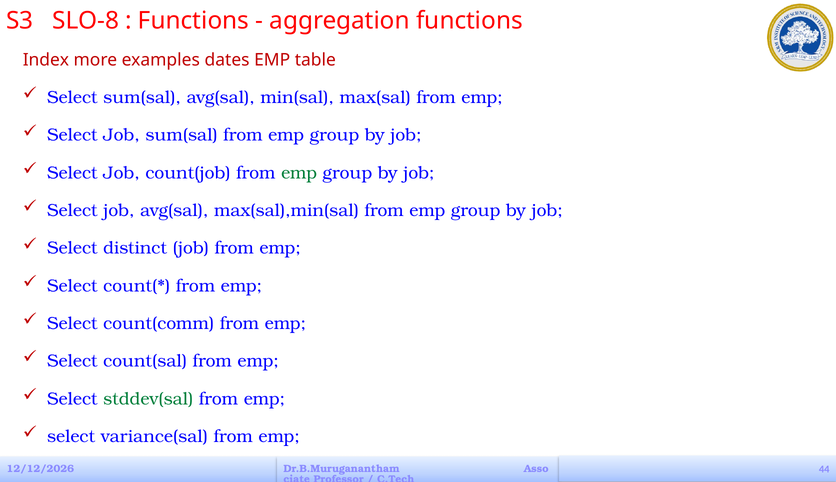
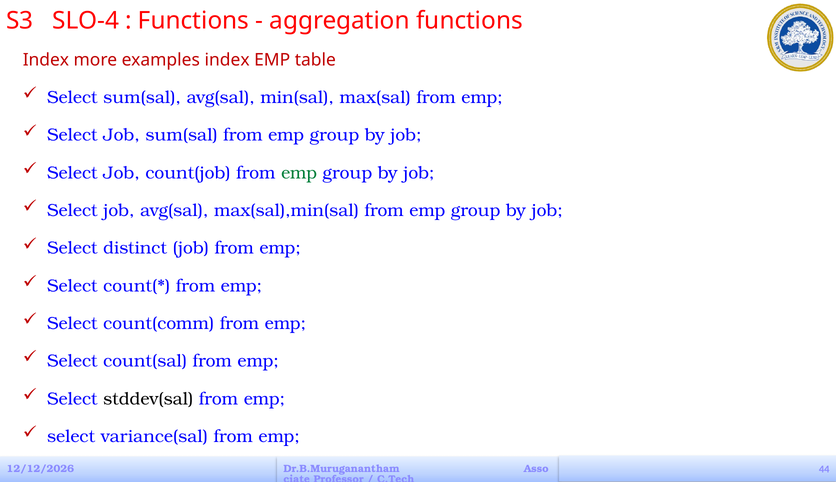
SLO-8: SLO-8 -> SLO-4
examples dates: dates -> index
stddev(sal colour: green -> black
